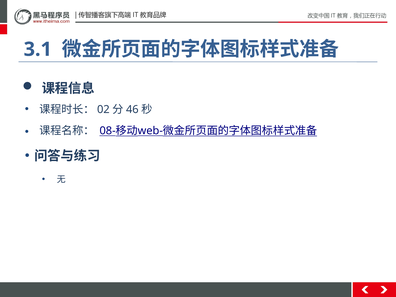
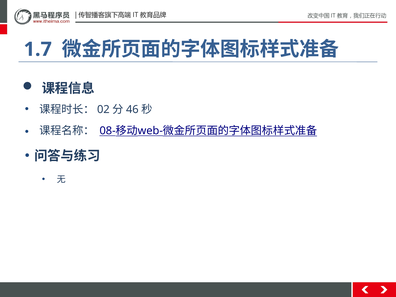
3.1: 3.1 -> 1.7
